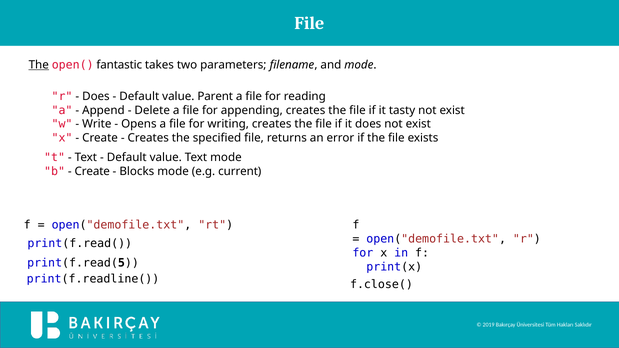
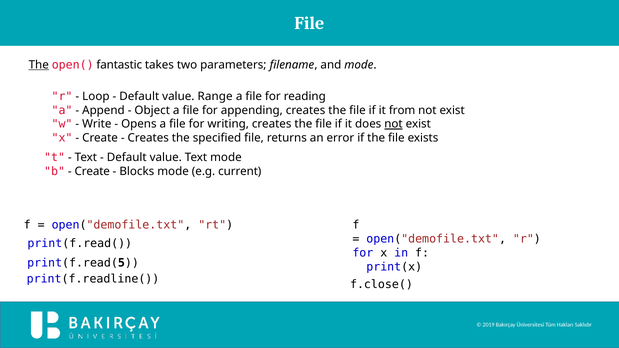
Does at (96, 96): Does -> Loop
Parent: Parent -> Range
Delete: Delete -> Object
tasty: tasty -> from
not at (393, 124) underline: none -> present
